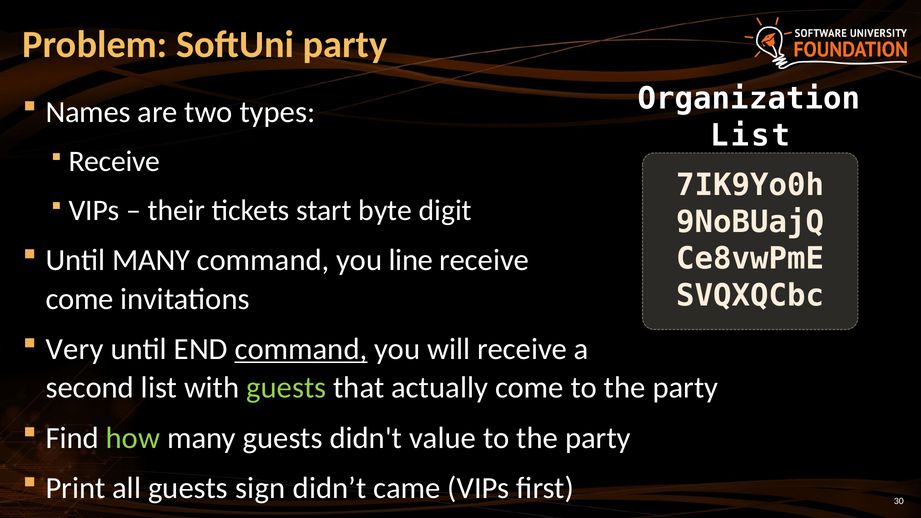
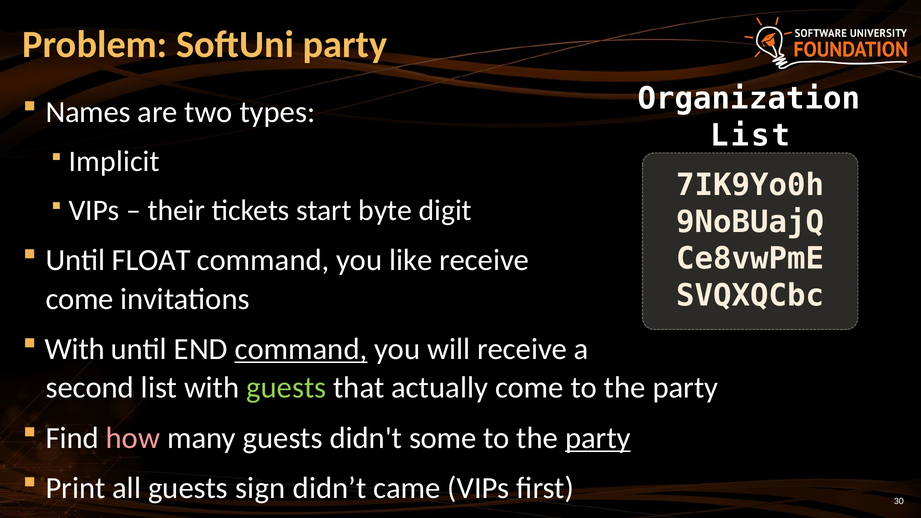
Receive at (114, 162): Receive -> Implicit
Until MANY: MANY -> FLOAT
line: line -> like
Very at (75, 349): Very -> With
how colour: light green -> pink
value: value -> some
party at (598, 438) underline: none -> present
